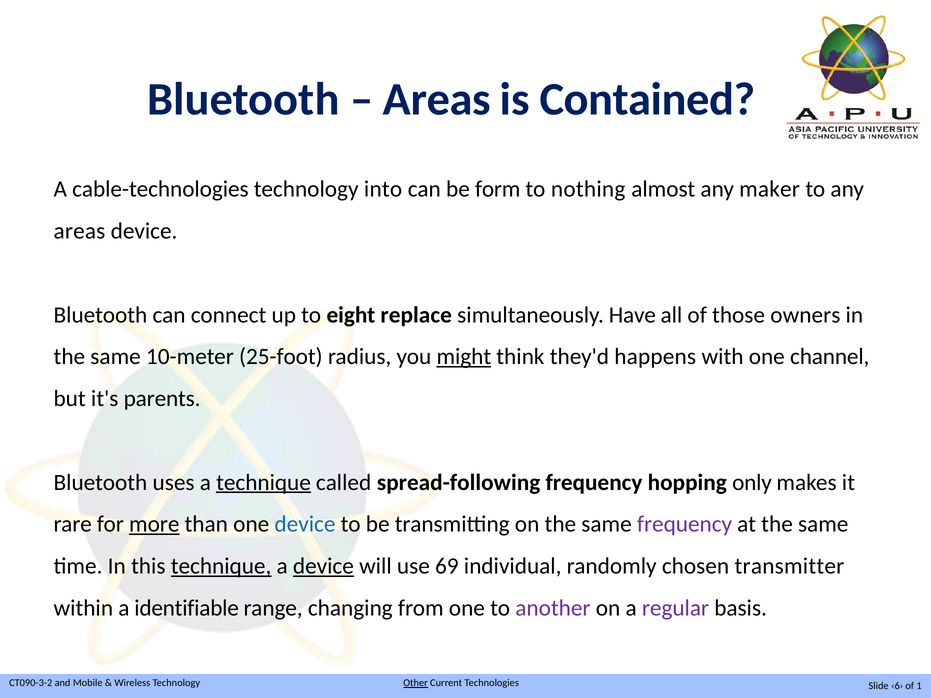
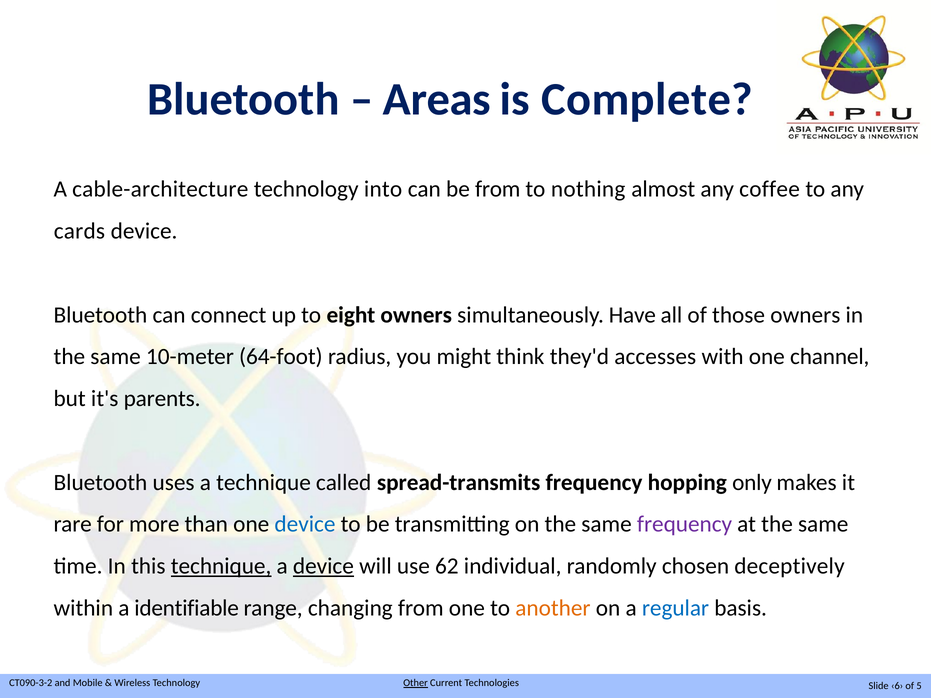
Contained: Contained -> Complete
cable-technologies: cable-technologies -> cable-architecture
be form: form -> from
maker: maker -> coffee
areas at (79, 231): areas -> cards
eight replace: replace -> owners
25-foot: 25-foot -> 64-foot
might underline: present -> none
happens: happens -> accesses
technique at (264, 483) underline: present -> none
spread-following: spread-following -> spread-transmits
more underline: present -> none
69: 69 -> 62
transmitter: transmitter -> deceptively
another colour: purple -> orange
regular colour: purple -> blue
1: 1 -> 5
